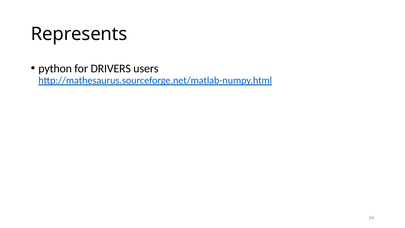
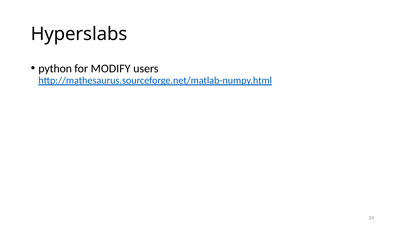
Represents: Represents -> Hyperslabs
DRIVERS: DRIVERS -> MODIFY
